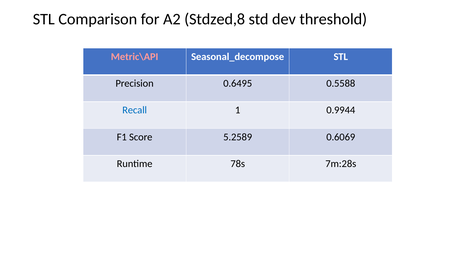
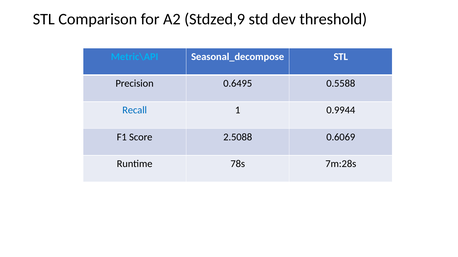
Stdzed,8: Stdzed,8 -> Stdzed,9
Metric\API colour: pink -> light blue
5.2589: 5.2589 -> 2.5088
